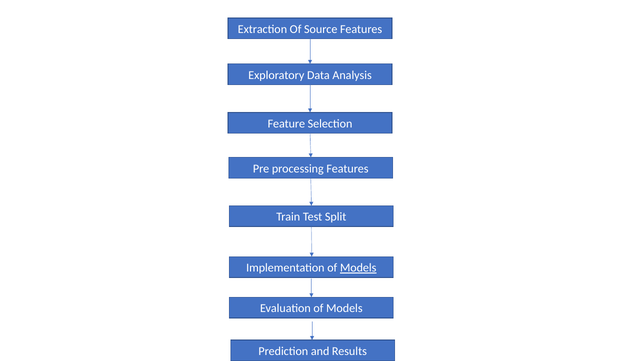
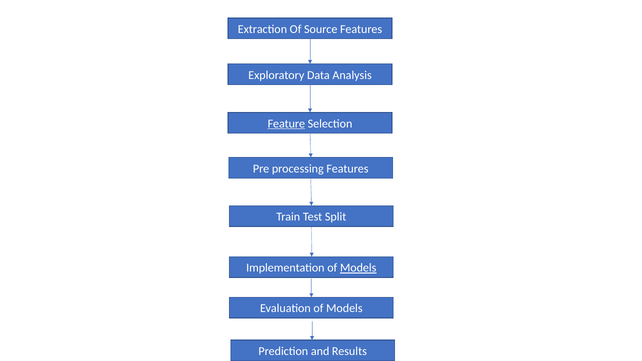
Feature underline: none -> present
